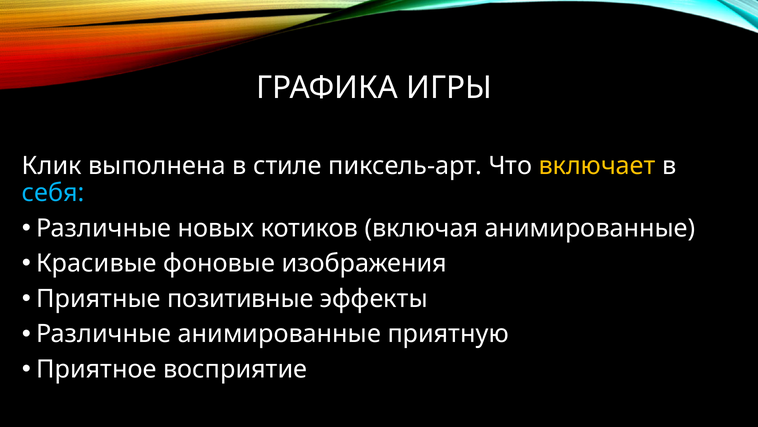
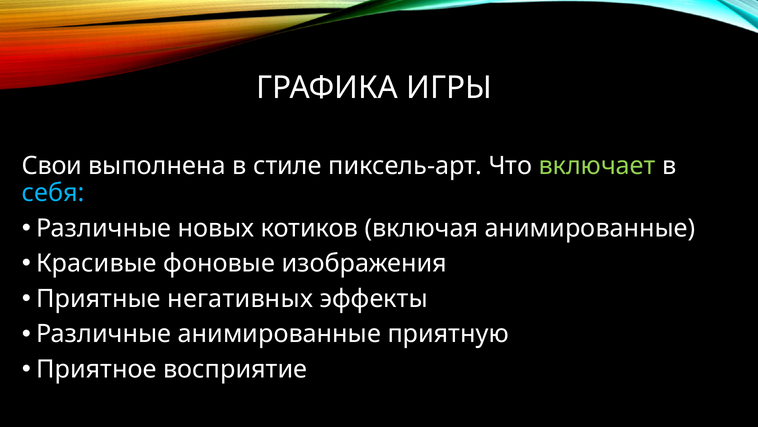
Клик: Клик -> Свои
включает colour: yellow -> light green
позитивные: позитивные -> негативных
